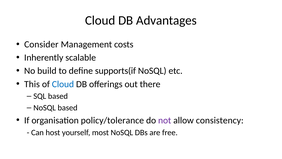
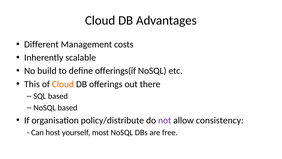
Consider: Consider -> Different
supports(if: supports(if -> offerings(if
Cloud at (63, 84) colour: blue -> orange
policy/tolerance: policy/tolerance -> policy/distribute
